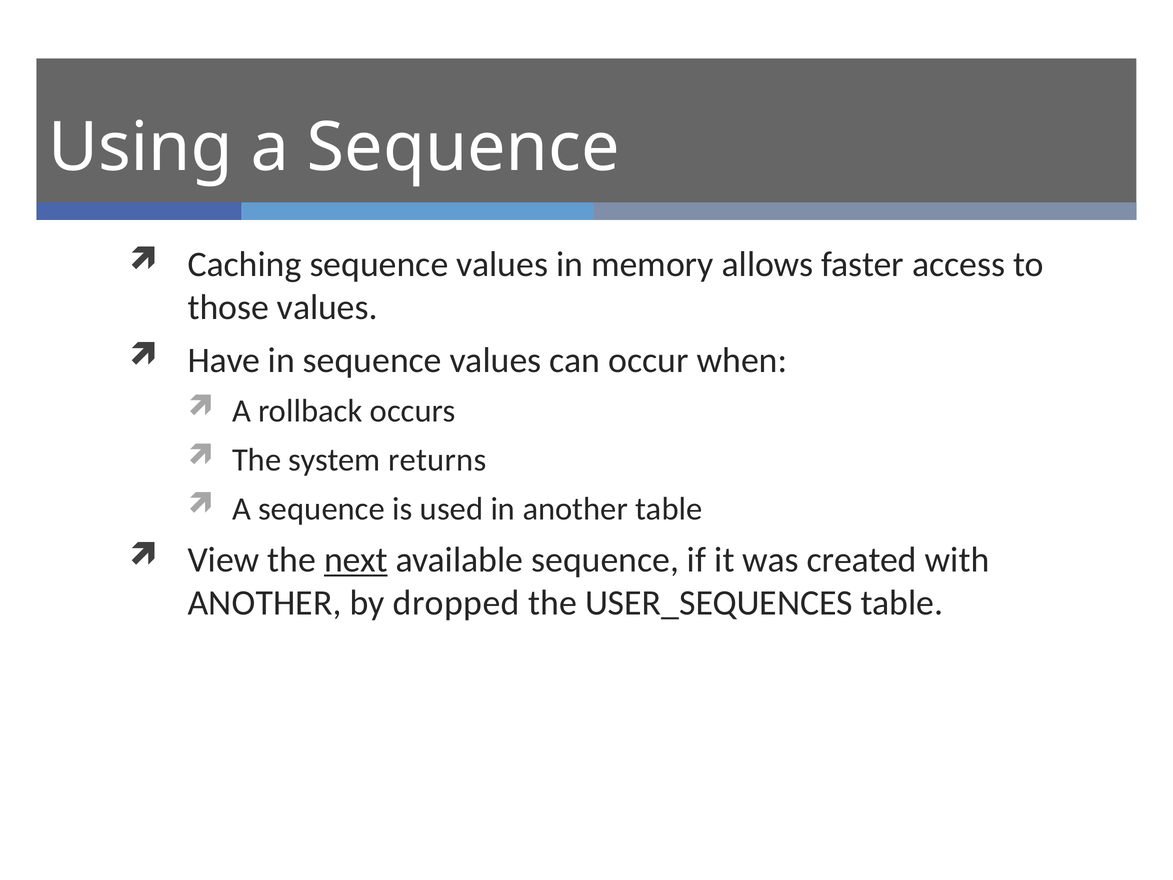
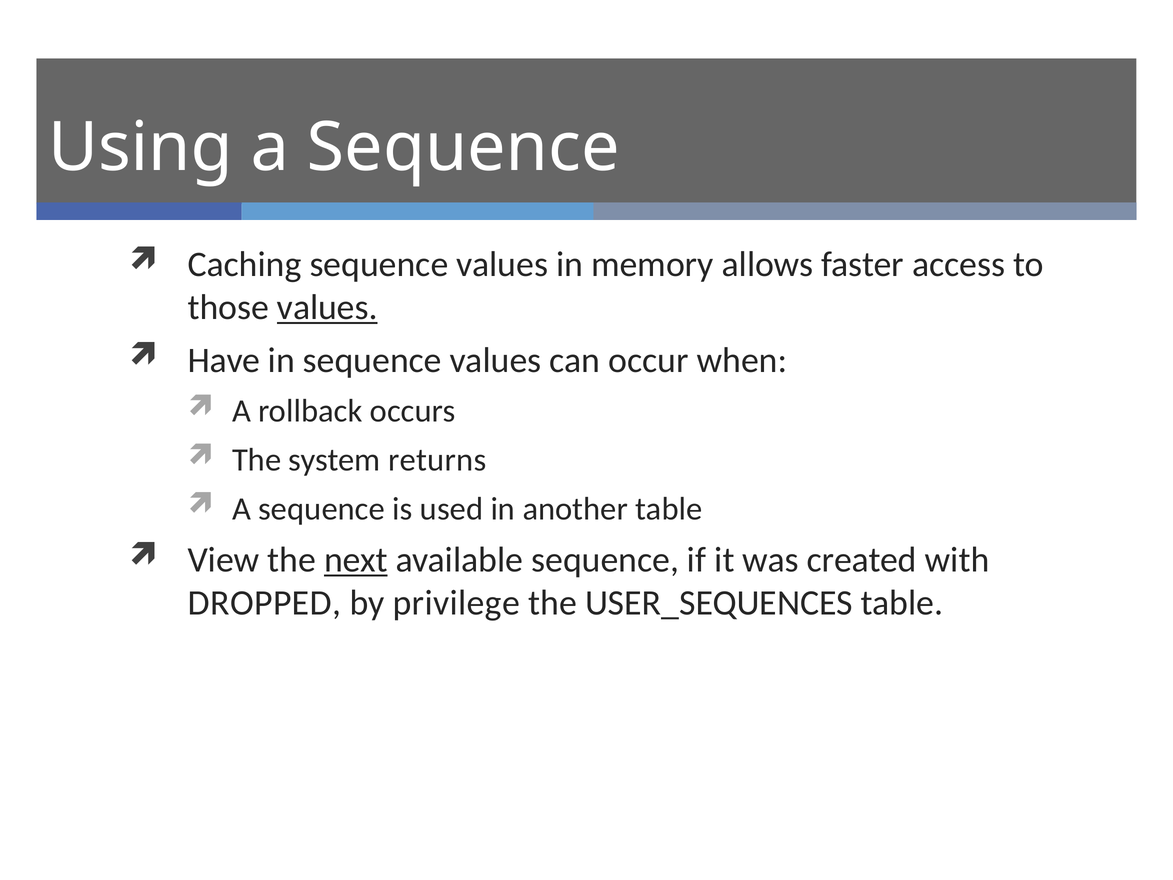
values at (327, 307) underline: none -> present
ANOTHER at (265, 603): ANOTHER -> DROPPED
dropped: dropped -> privilege
